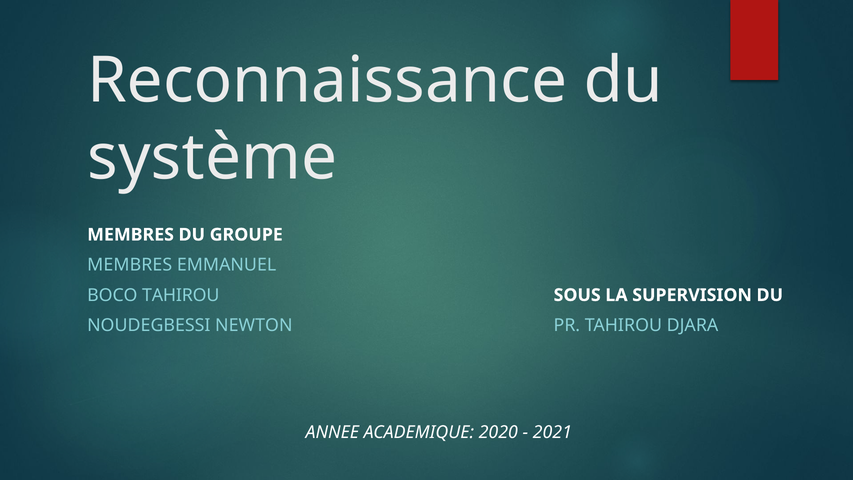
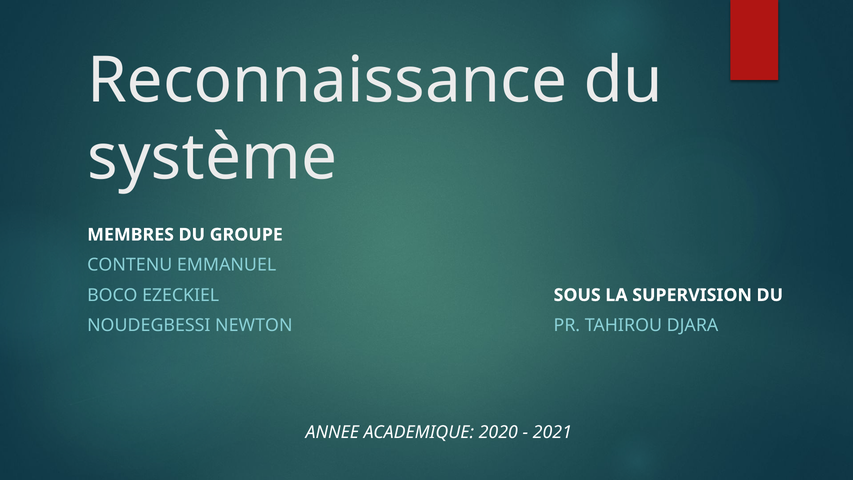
MEMBRES at (130, 265): MEMBRES -> CONTENU
BOCO TAHIROU: TAHIROU -> EZECKIEL
